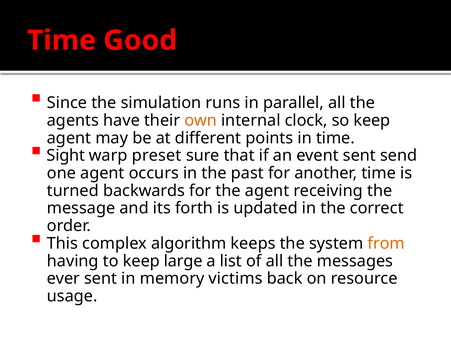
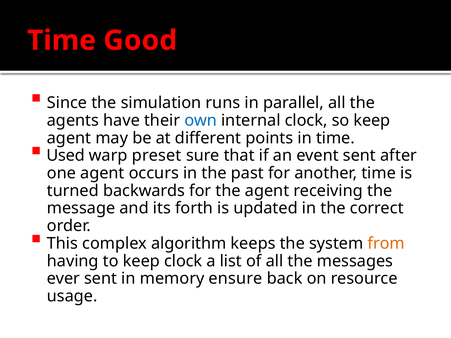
own colour: orange -> blue
Sight: Sight -> Used
send: send -> after
keep large: large -> clock
victims: victims -> ensure
